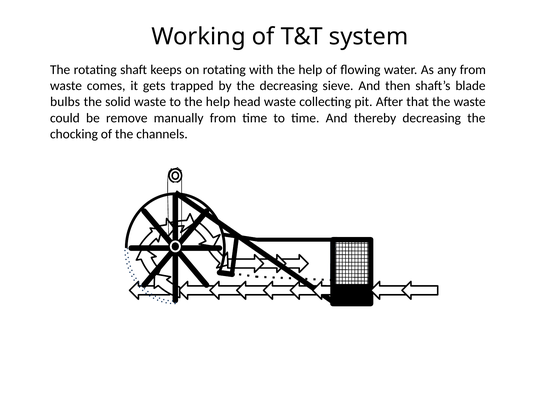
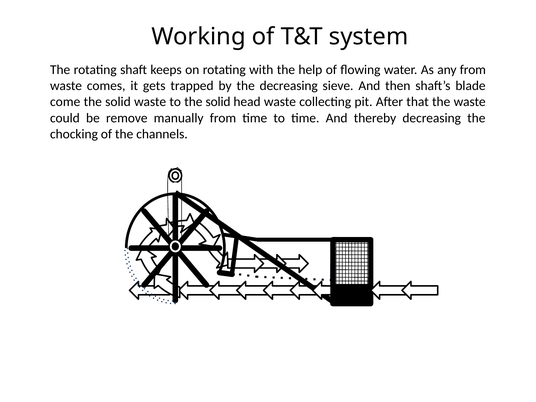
bulbs: bulbs -> come
to the help: help -> solid
